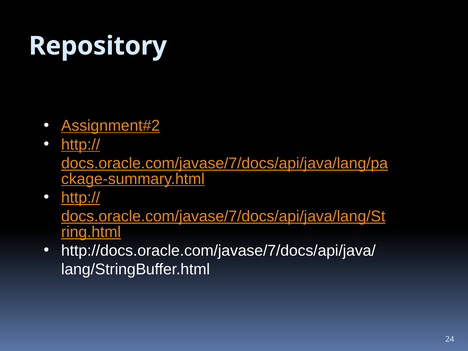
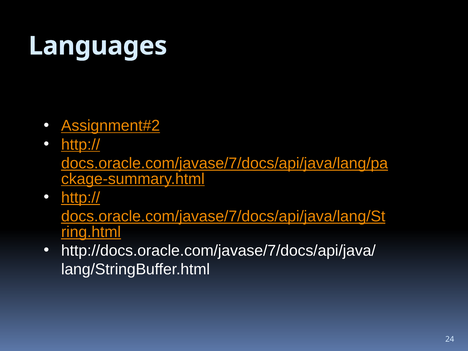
Repository: Repository -> Languages
